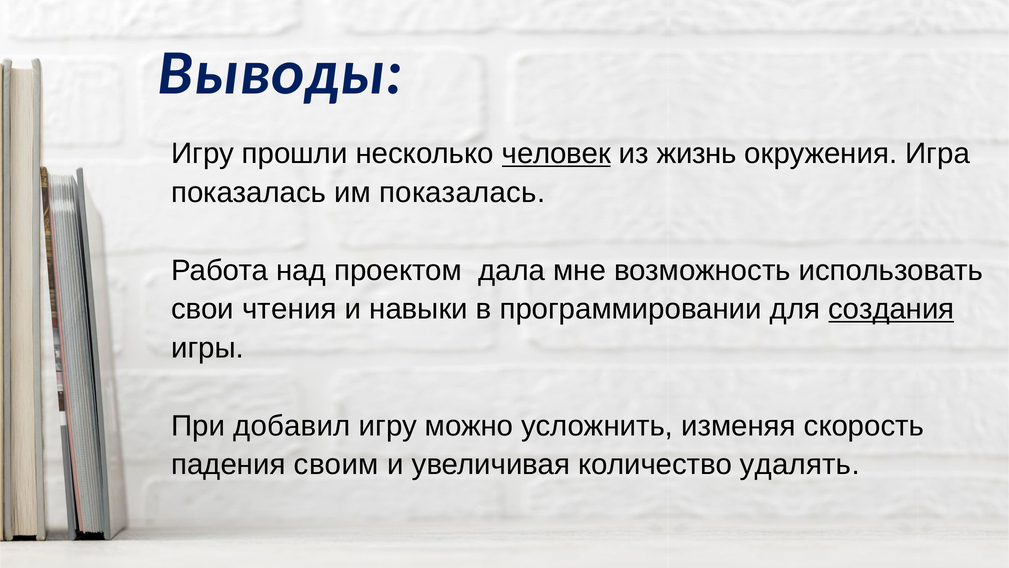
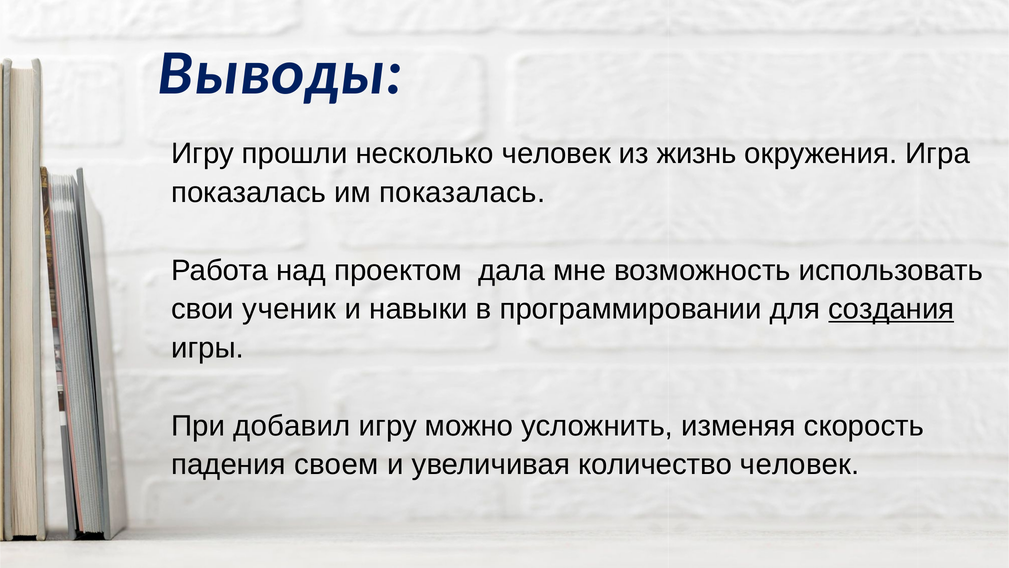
человек at (556, 154) underline: present -> none
чтения: чтения -> ученик
своим: своим -> своем
количество удалять: удалять -> человек
